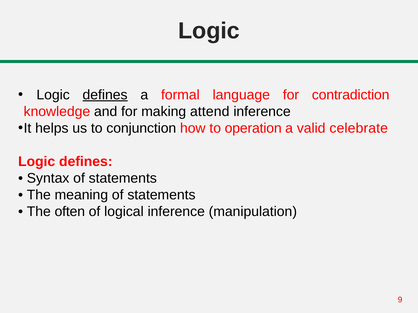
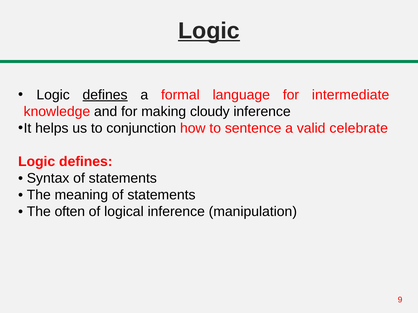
Logic at (209, 31) underline: none -> present
contradiction: contradiction -> intermediate
attend: attend -> cloudy
operation: operation -> sentence
